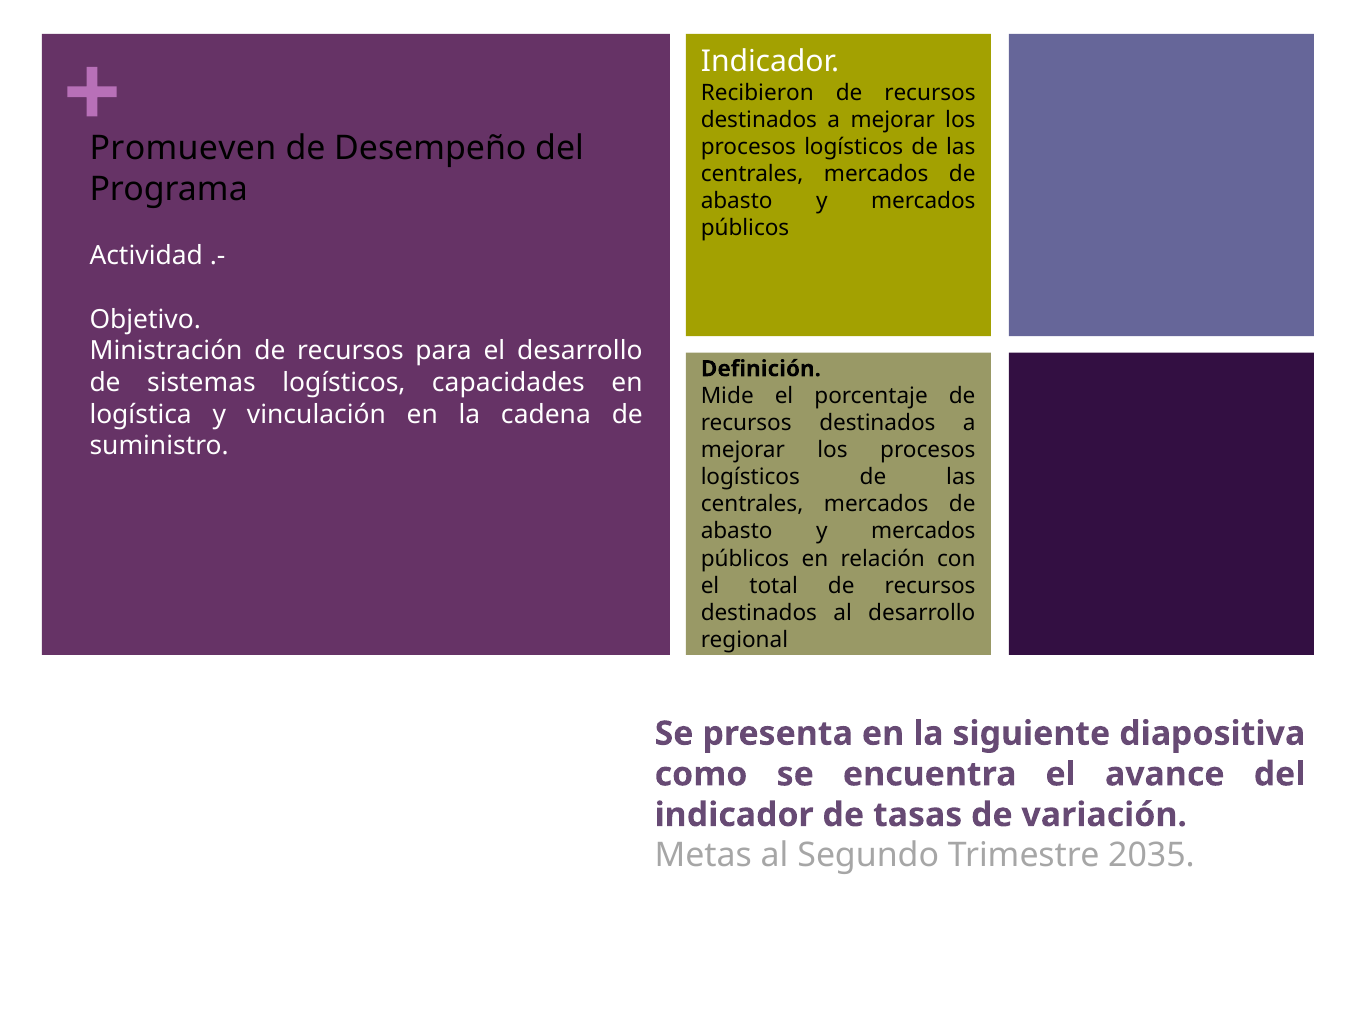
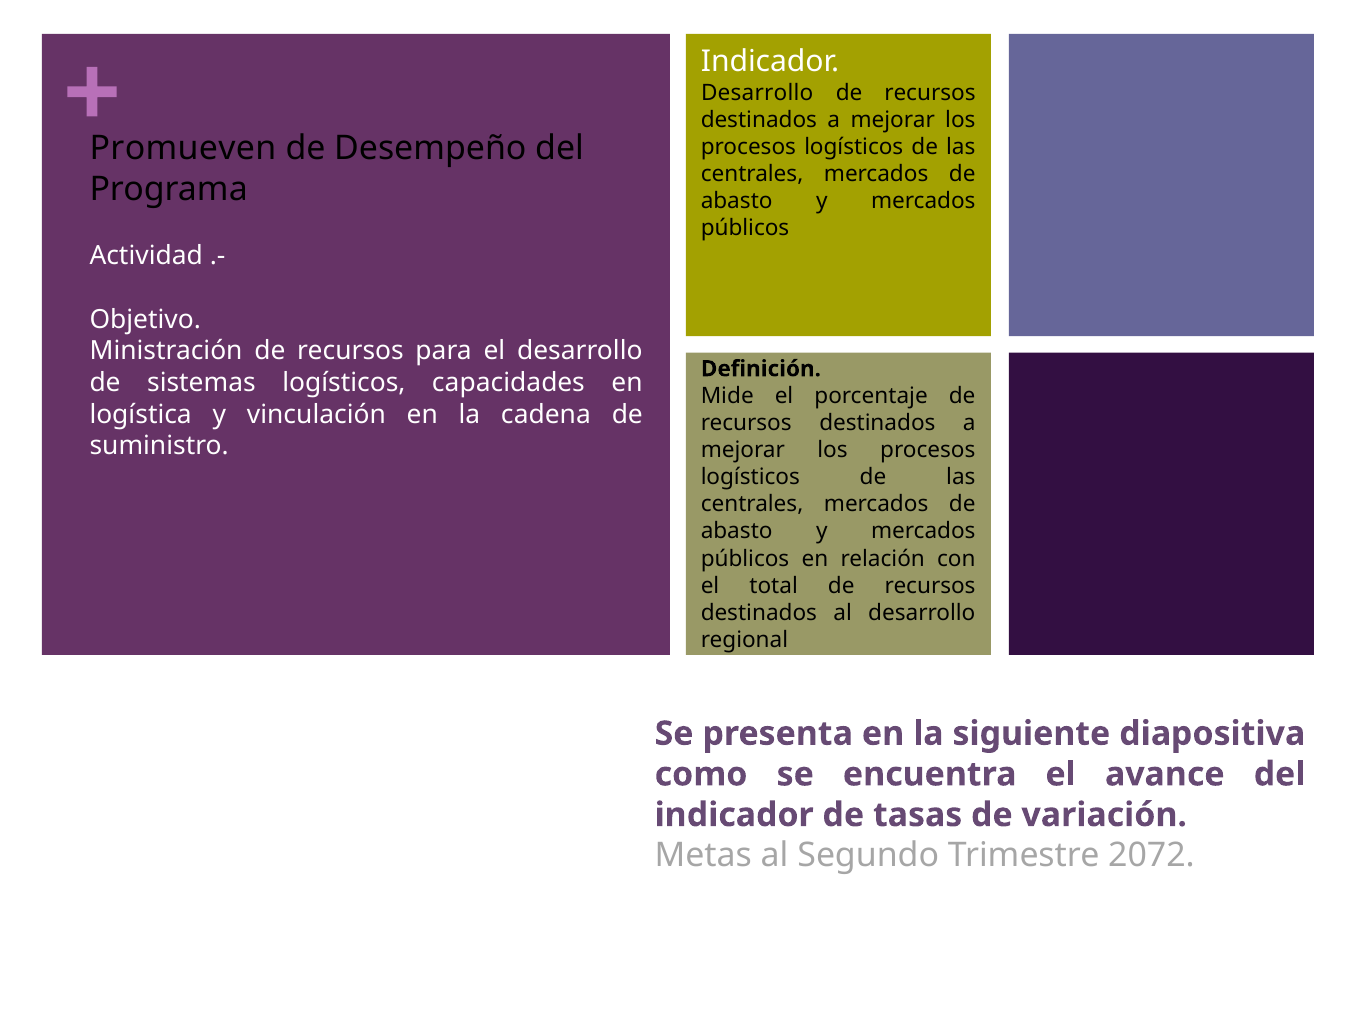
Recibieron at (757, 93): Recibieron -> Desarrollo
2035: 2035 -> 2072
